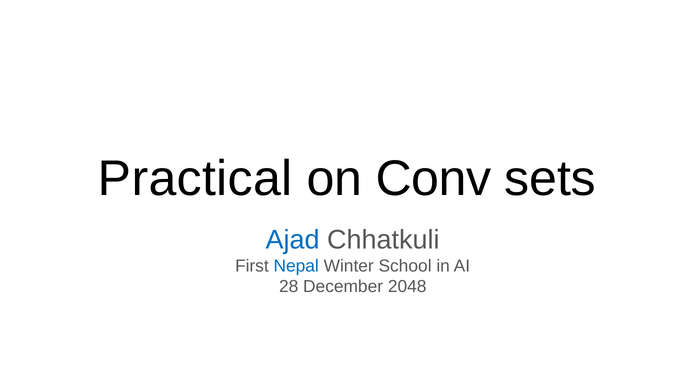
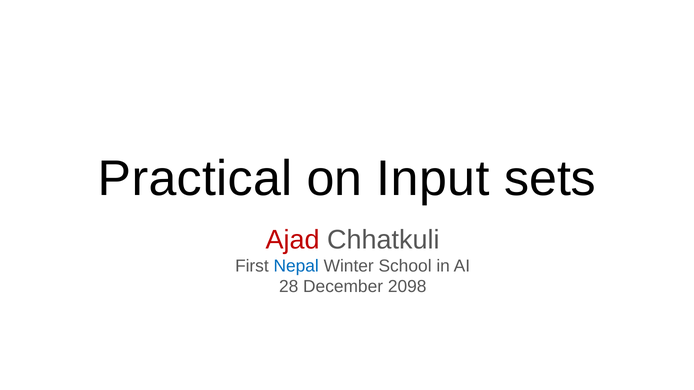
Conv: Conv -> Input
Ajad colour: blue -> red
2048: 2048 -> 2098
